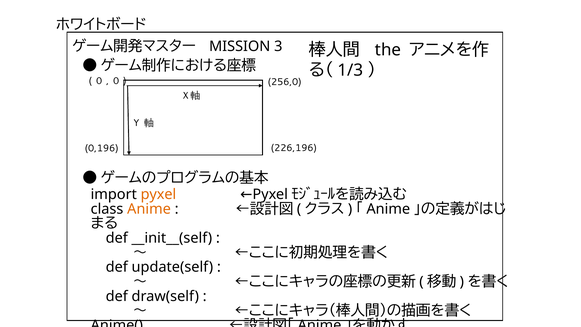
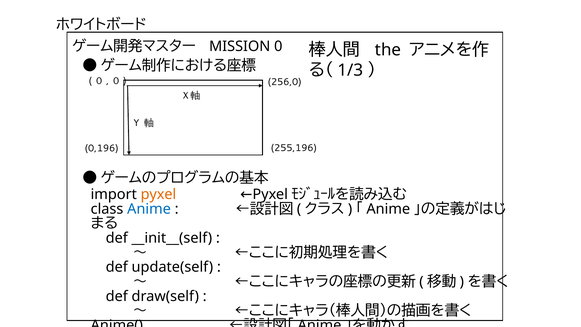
3: 3 -> 0
226,196: 226,196 -> 255,196
Anime at (149, 209) colour: orange -> blue
